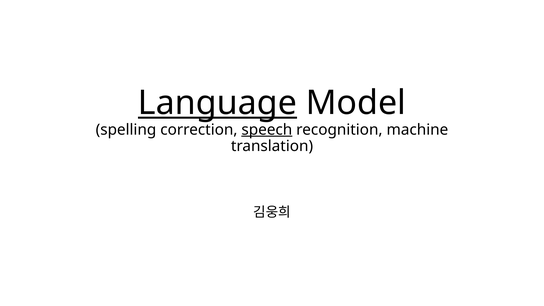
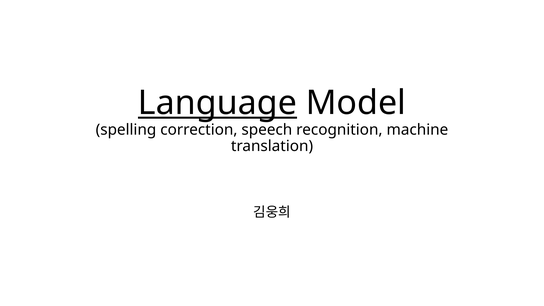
speech underline: present -> none
